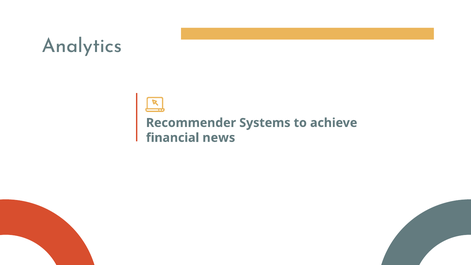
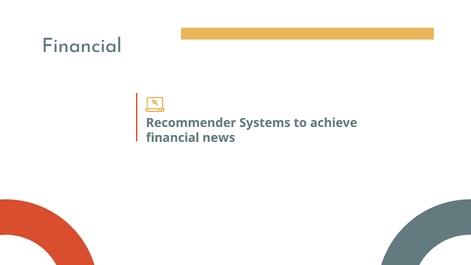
Analytics at (82, 46): Analytics -> Financial
